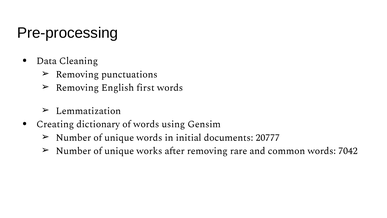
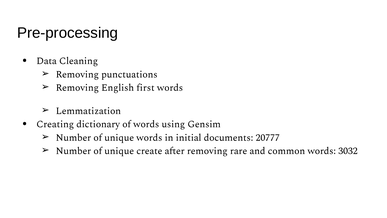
works: works -> create
7042: 7042 -> 3032
